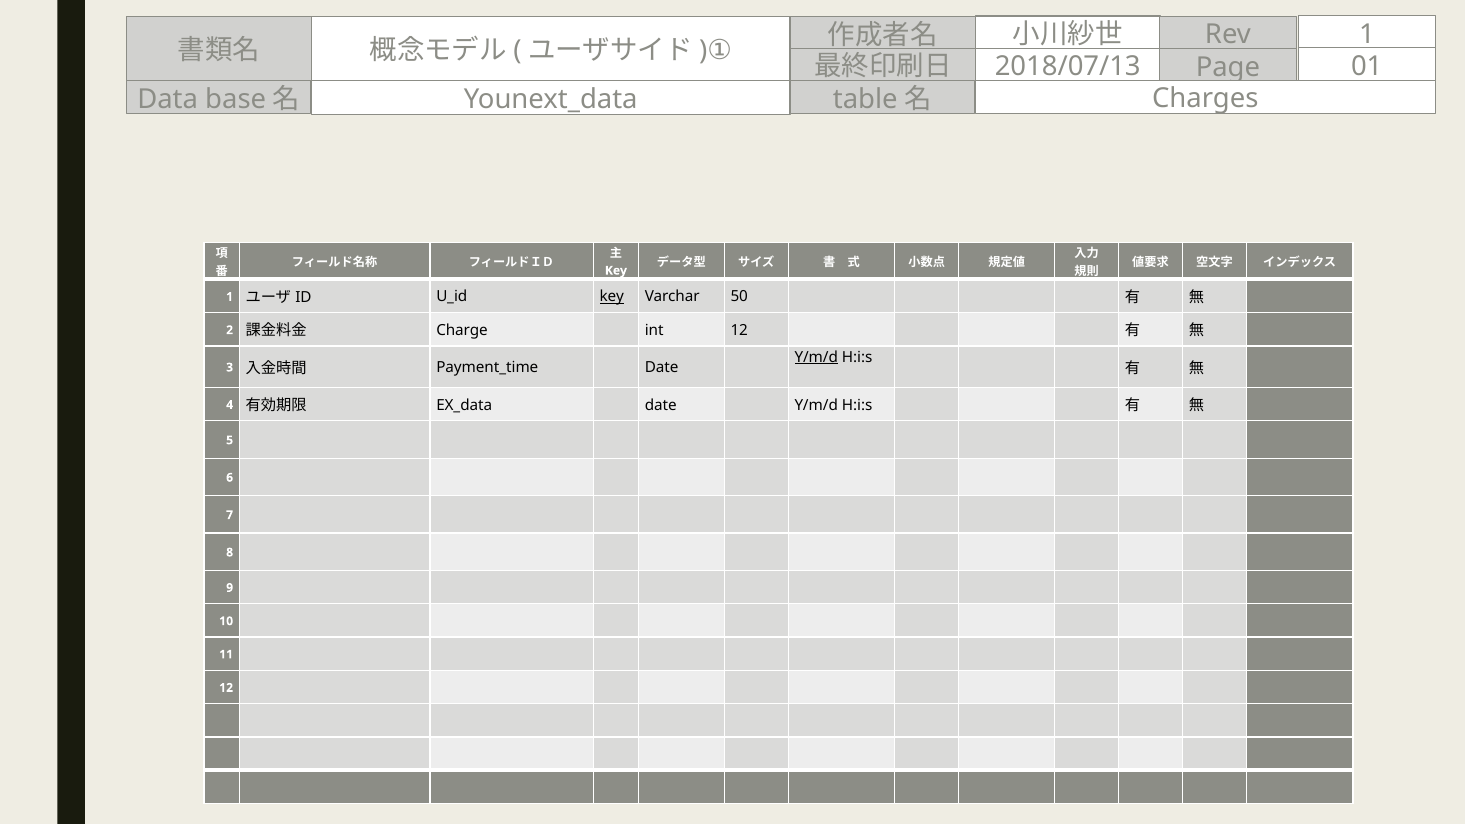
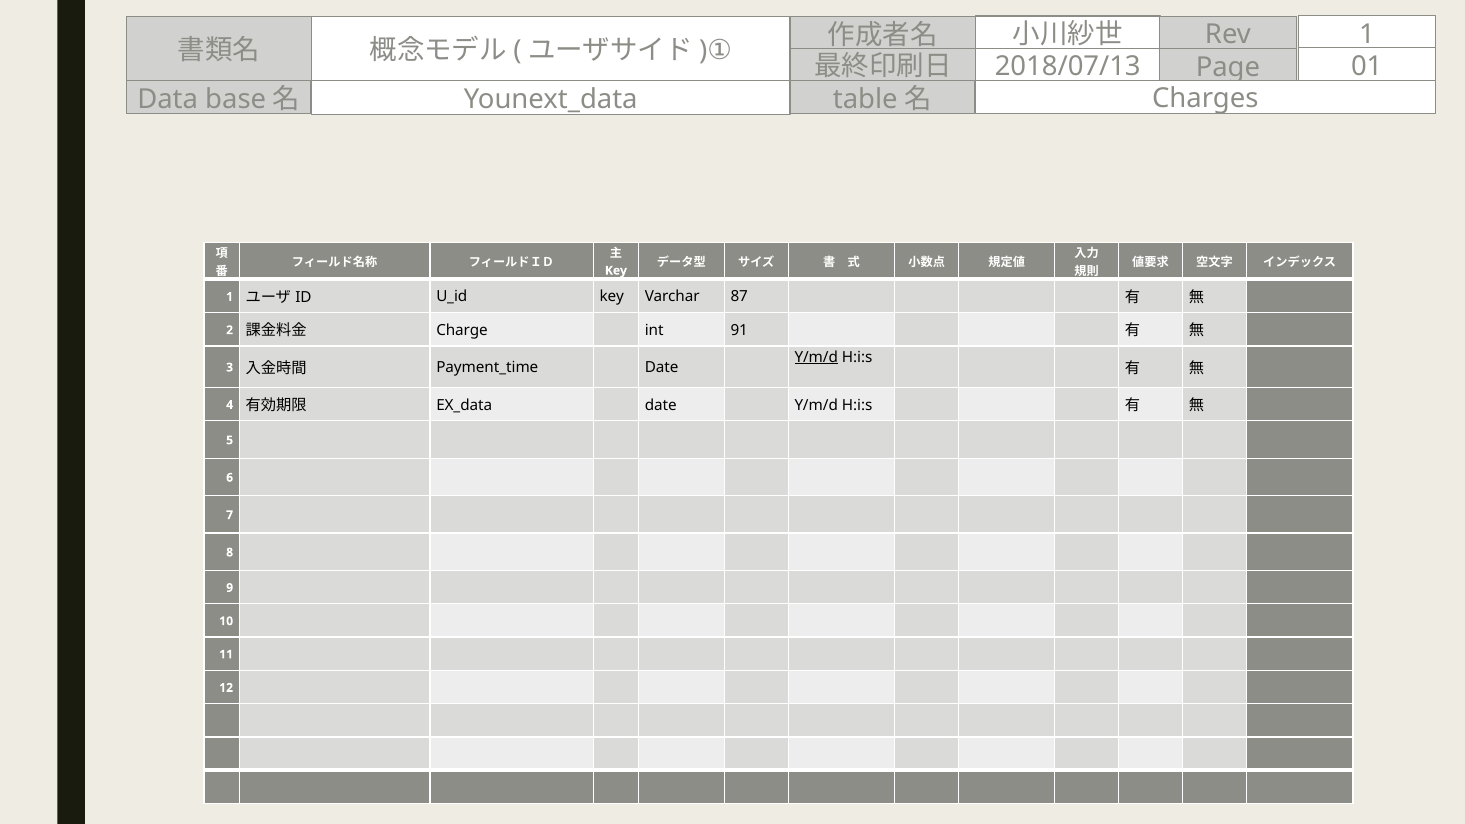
key at (612, 297) underline: present -> none
50: 50 -> 87
int 12: 12 -> 91
